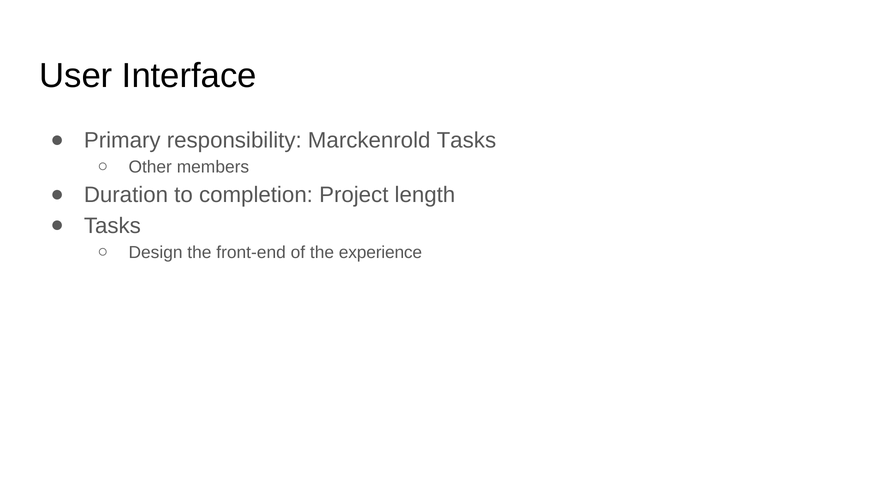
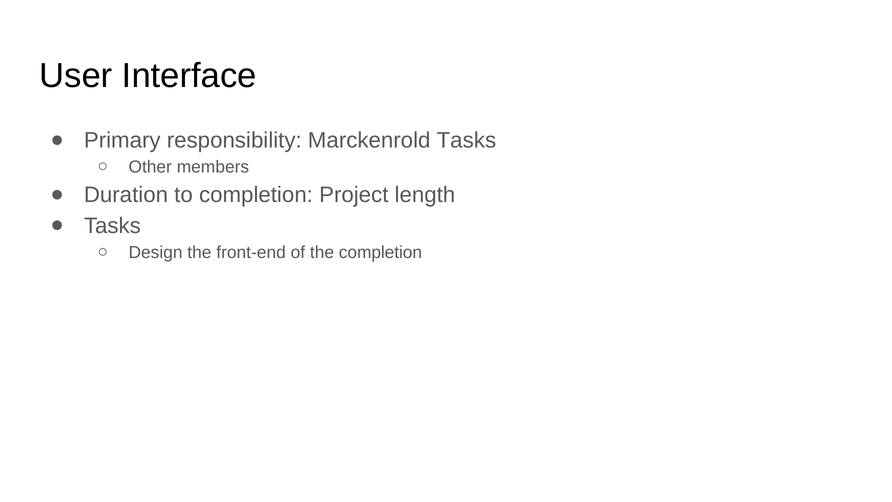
the experience: experience -> completion
